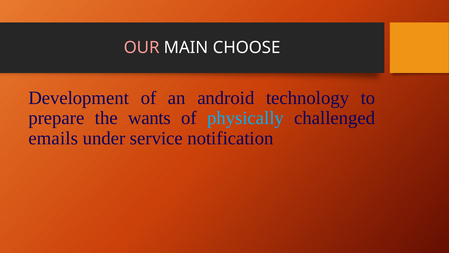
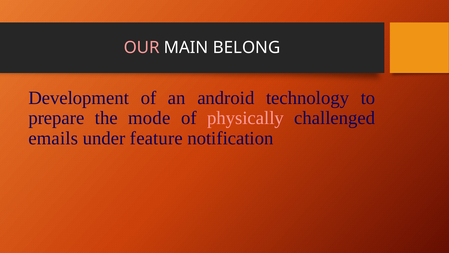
CHOOSE: CHOOSE -> BELONG
wants: wants -> mode
physically colour: light blue -> pink
service: service -> feature
